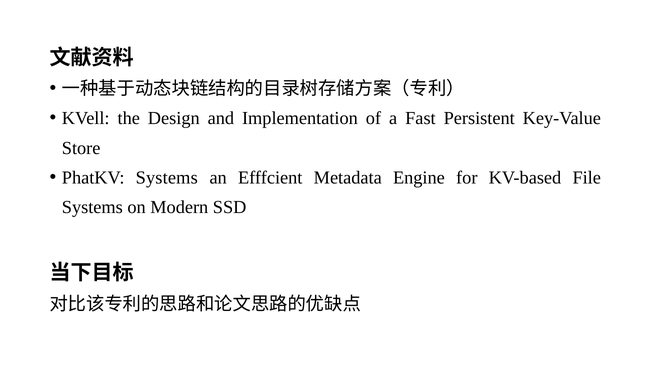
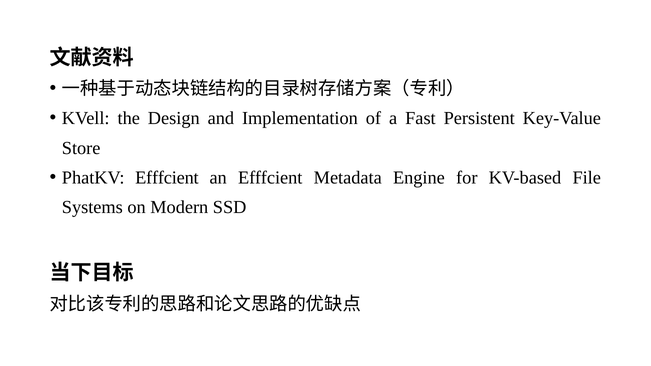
PhatKV Systems: Systems -> Efffcient
